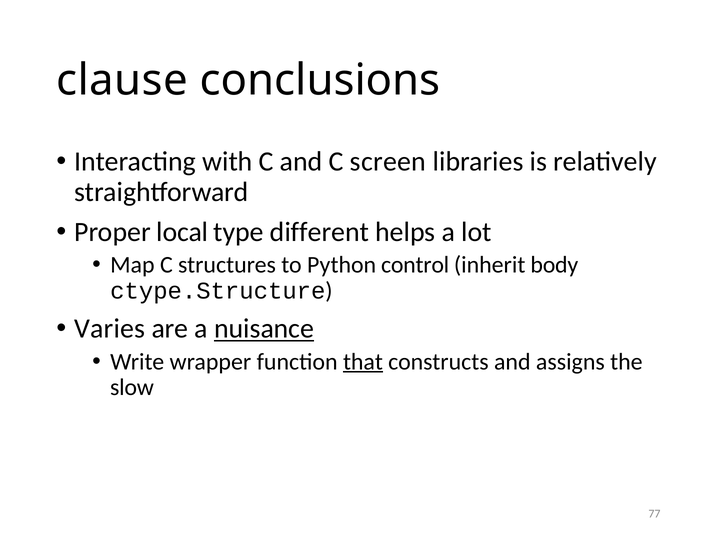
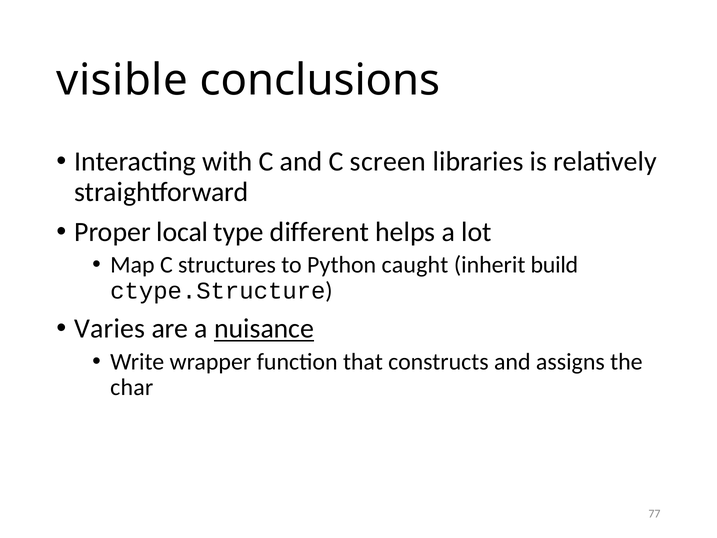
clause: clause -> visible
control: control -> caught
body: body -> build
that underline: present -> none
slow: slow -> char
